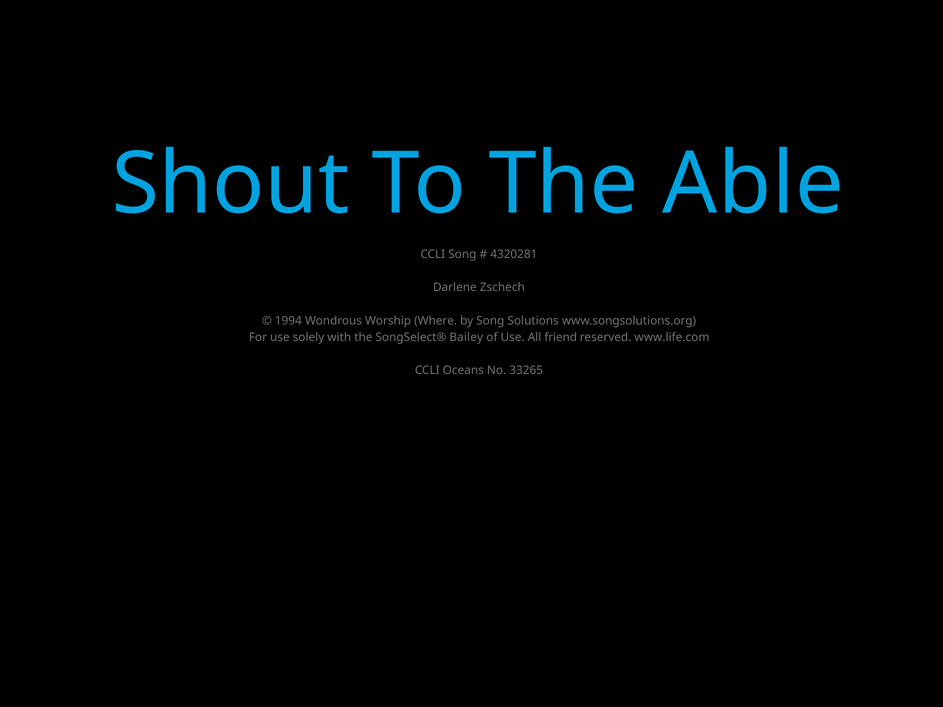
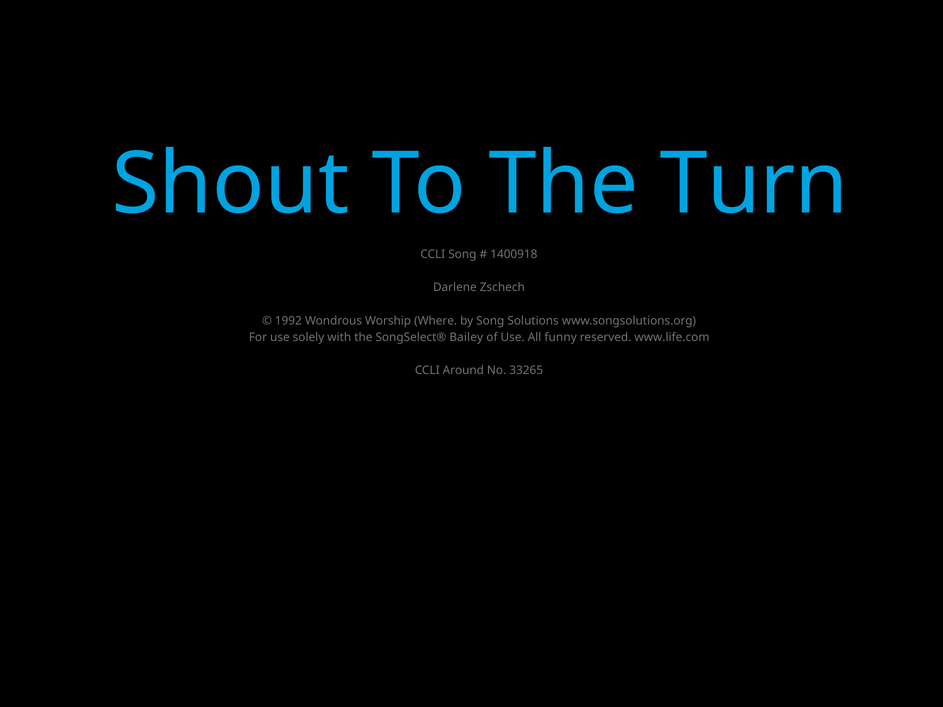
Able: Able -> Turn
4320281: 4320281 -> 1400918
1994: 1994 -> 1992
friend: friend -> funny
Oceans: Oceans -> Around
